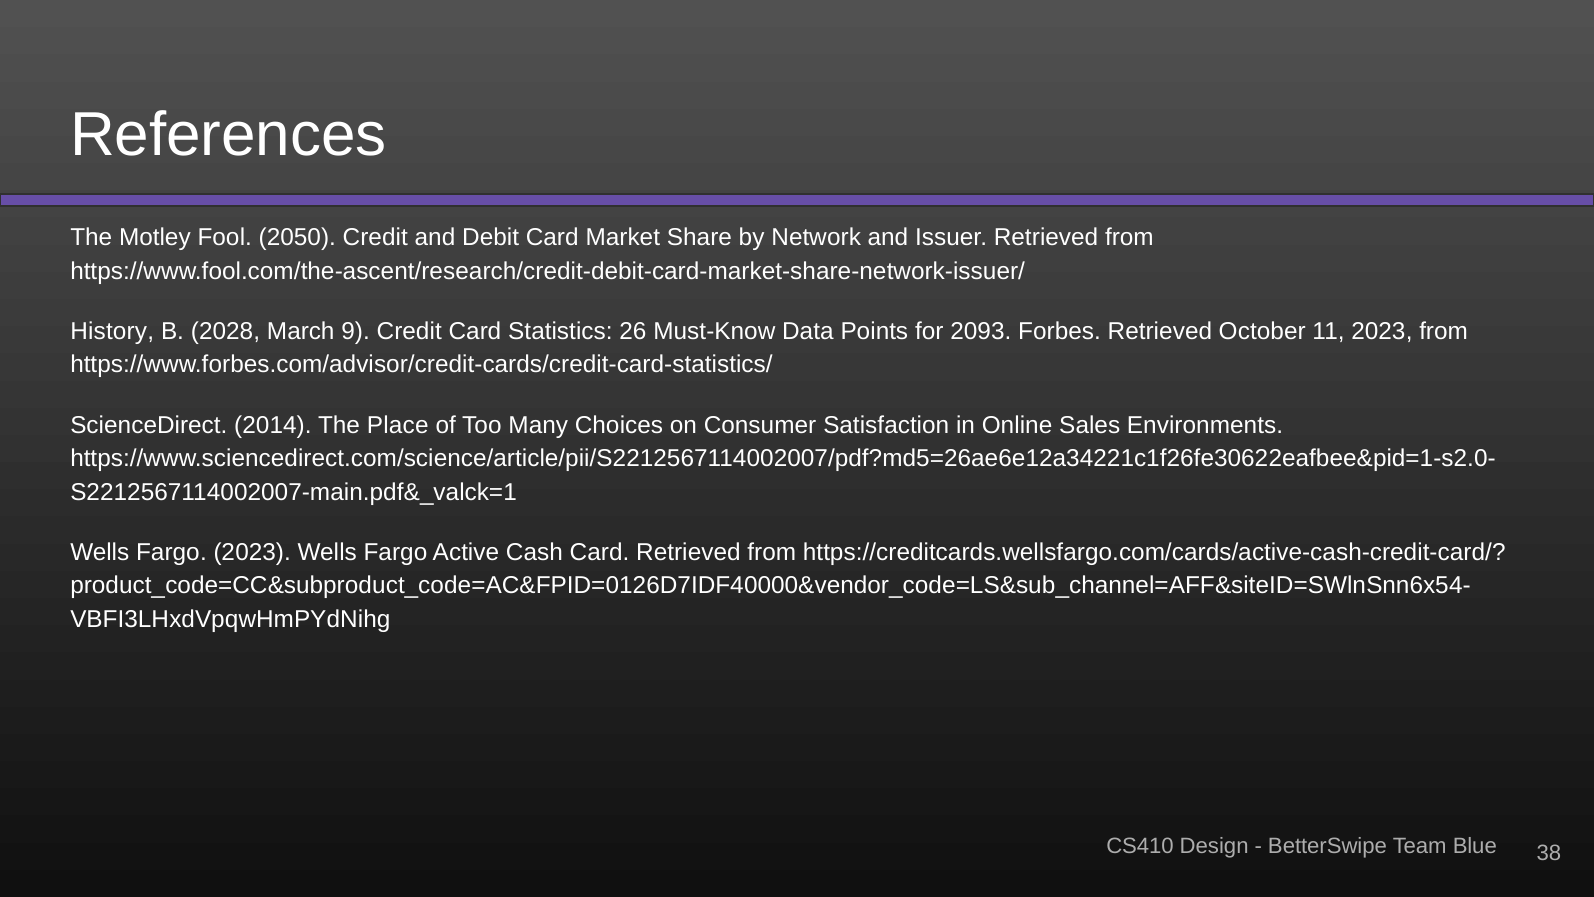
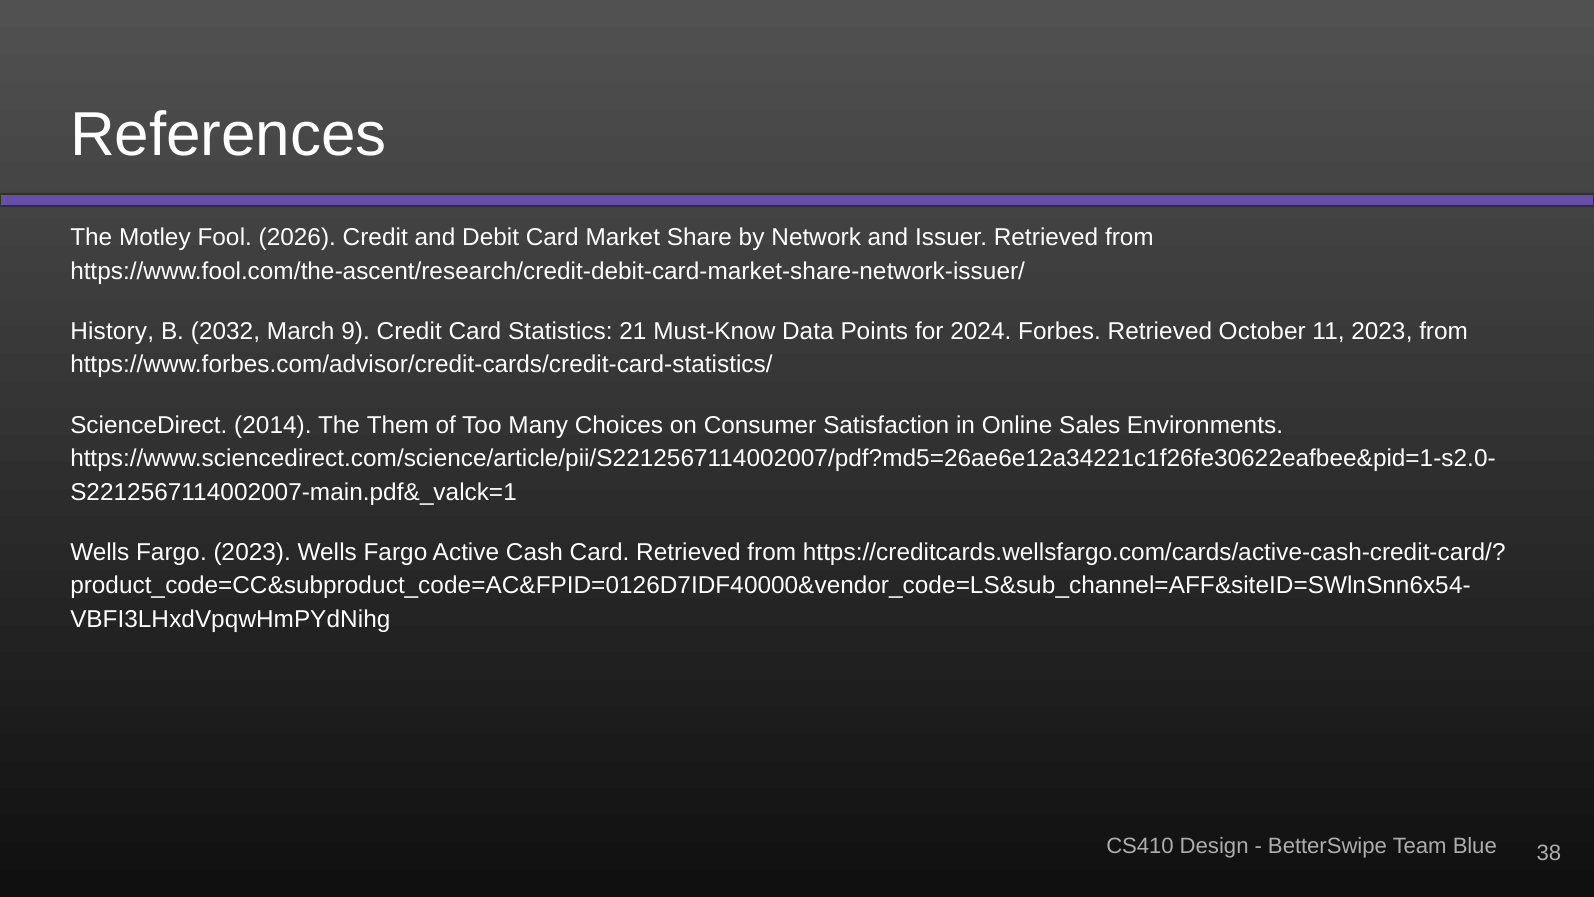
2050: 2050 -> 2026
2028: 2028 -> 2032
26: 26 -> 21
2093: 2093 -> 2024
Place: Place -> Them
